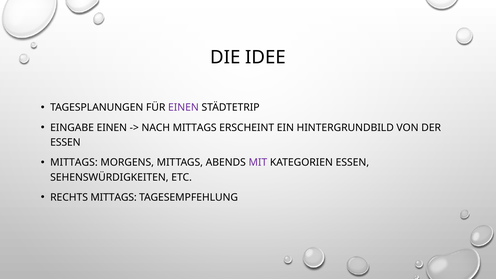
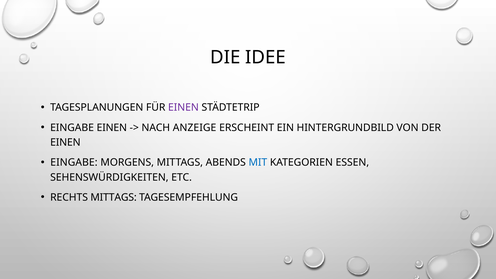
NACH MITTAGS: MITTAGS -> ANZEIGE
ESSEN at (65, 142): ESSEN -> EINEN
MITTAGS at (74, 163): MITTAGS -> EINGABE
MIT colour: purple -> blue
